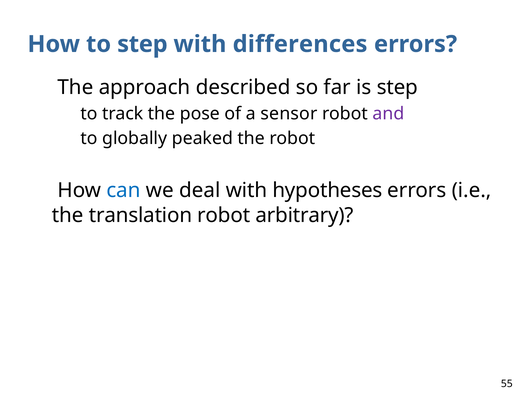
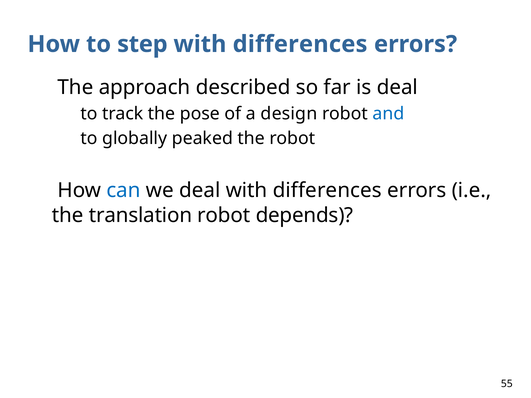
is step: step -> deal
sensor: sensor -> design
and colour: purple -> blue
deal with hypotheses: hypotheses -> differences
arbitrary: arbitrary -> depends
